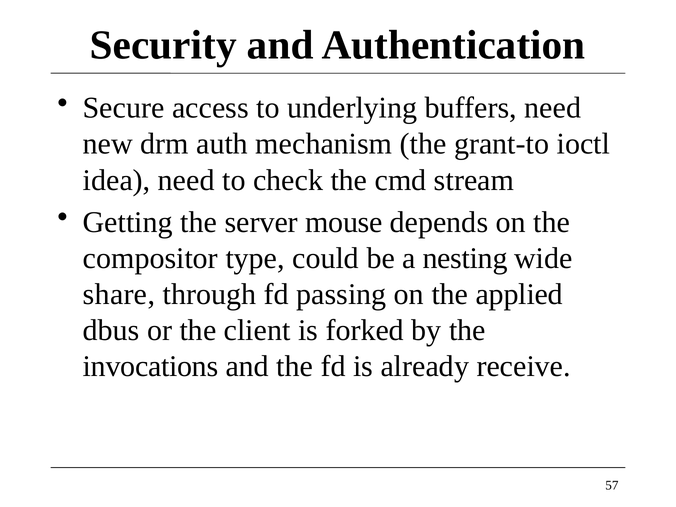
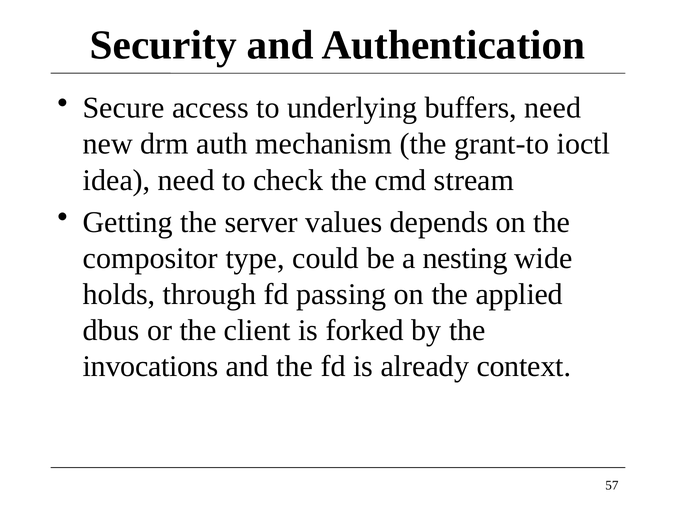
mouse: mouse -> values
share: share -> holds
receive: receive -> context
